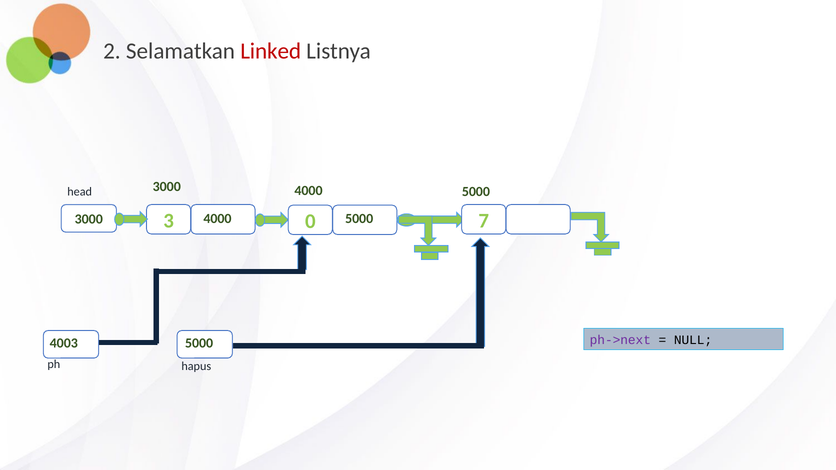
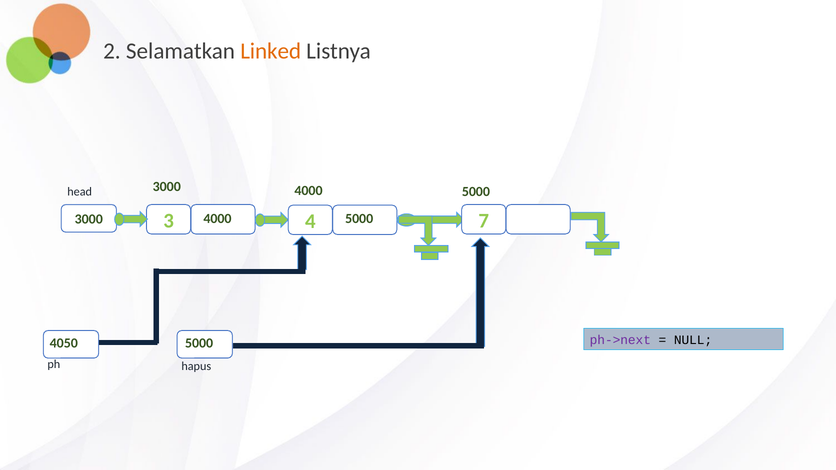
Linked colour: red -> orange
0: 0 -> 4
4003: 4003 -> 4050
